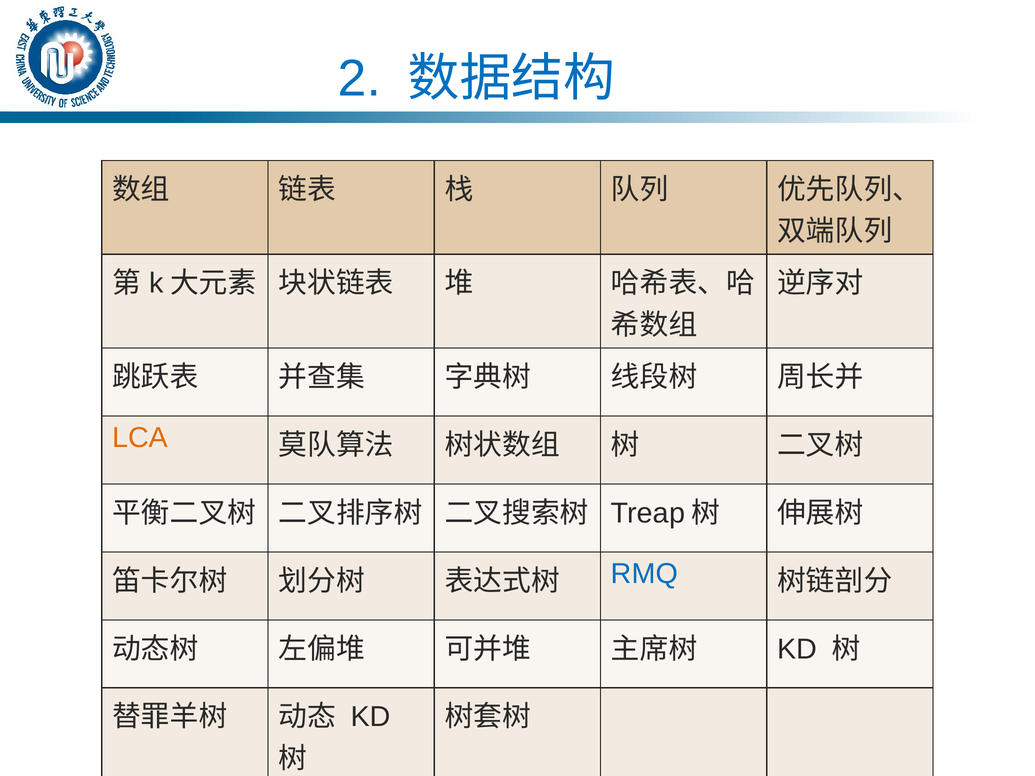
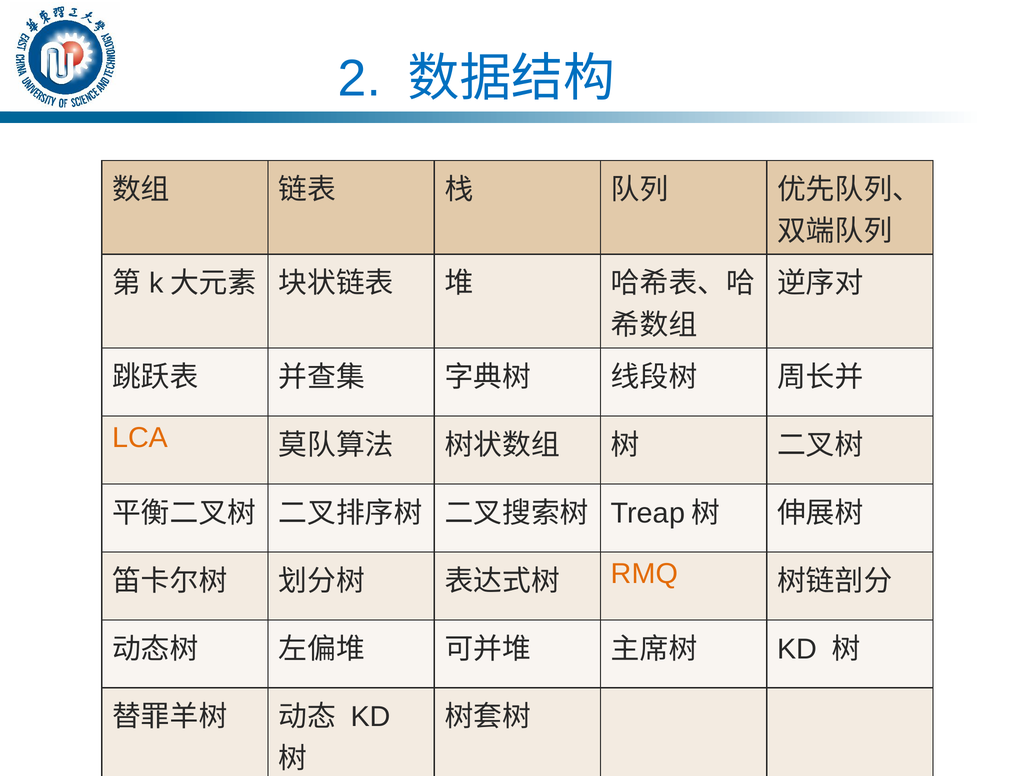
RMQ colour: blue -> orange
